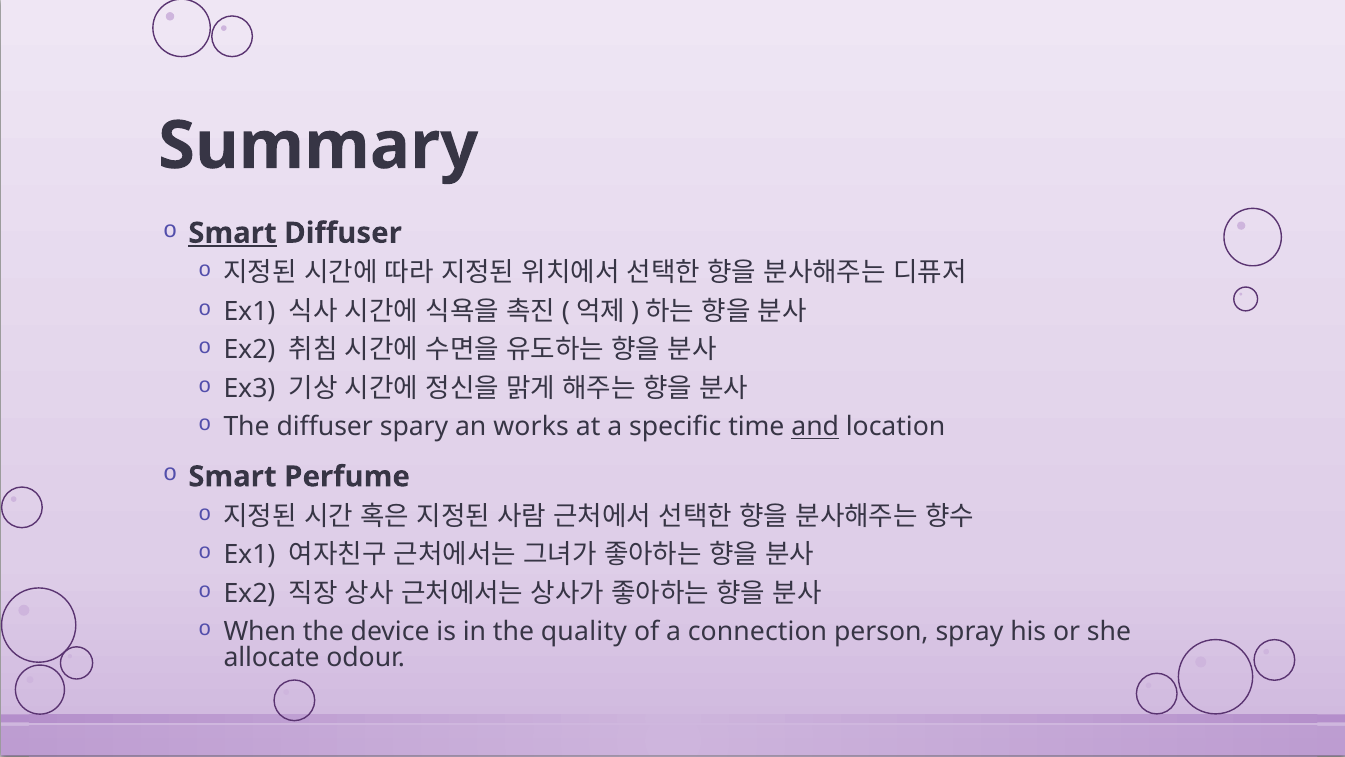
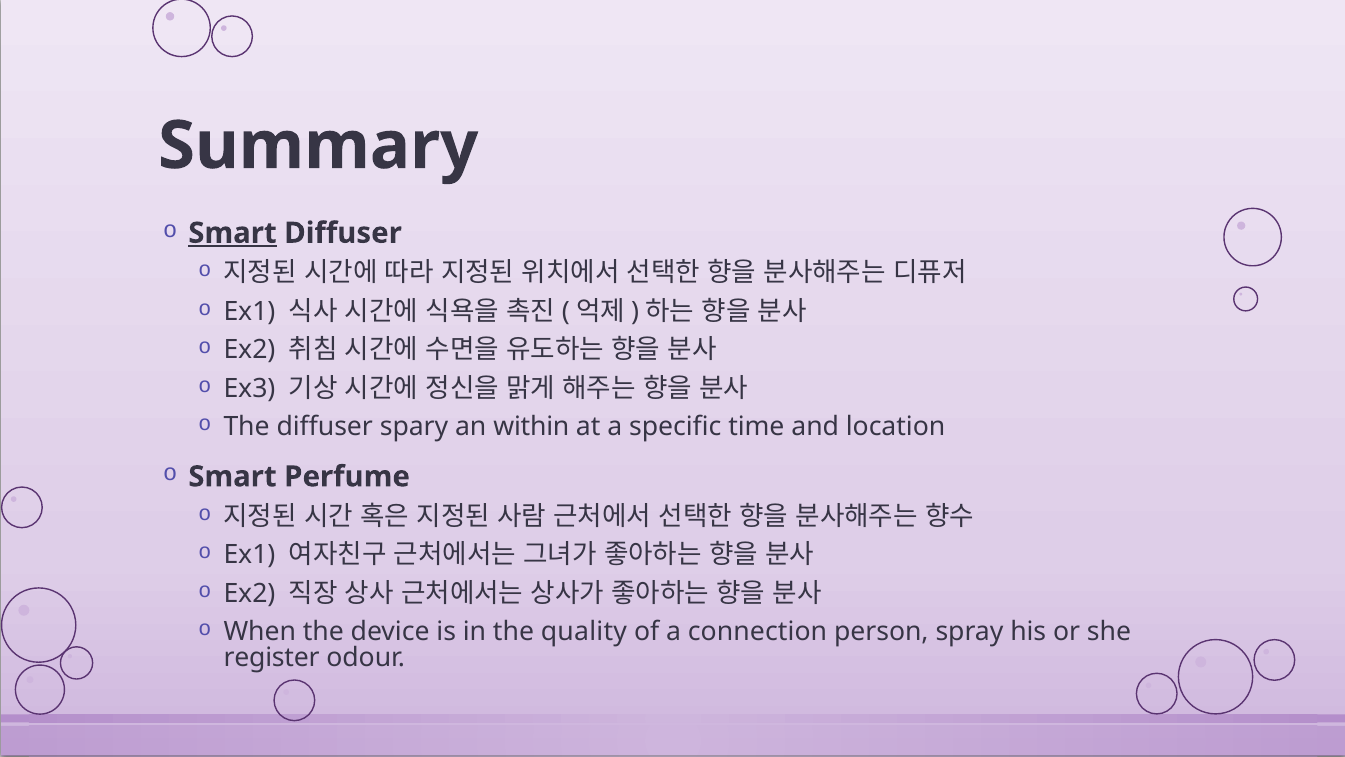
works: works -> within
and underline: present -> none
allocate: allocate -> register
